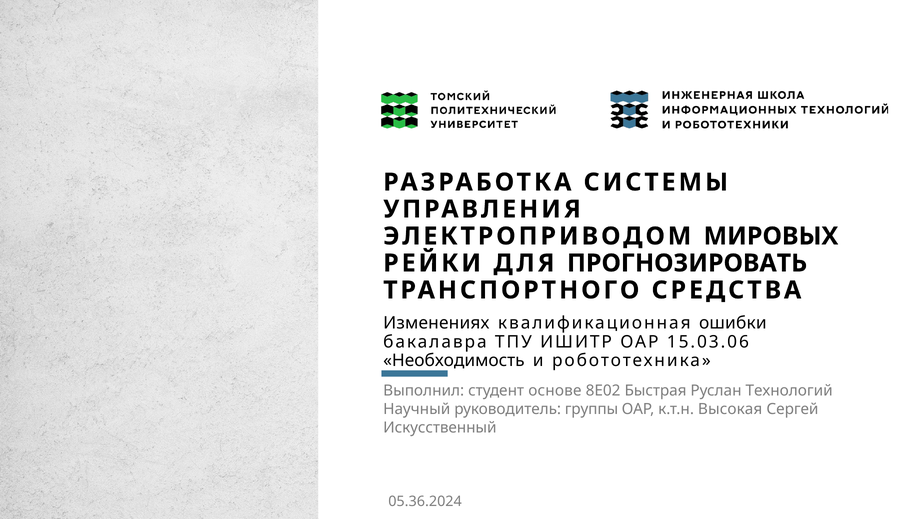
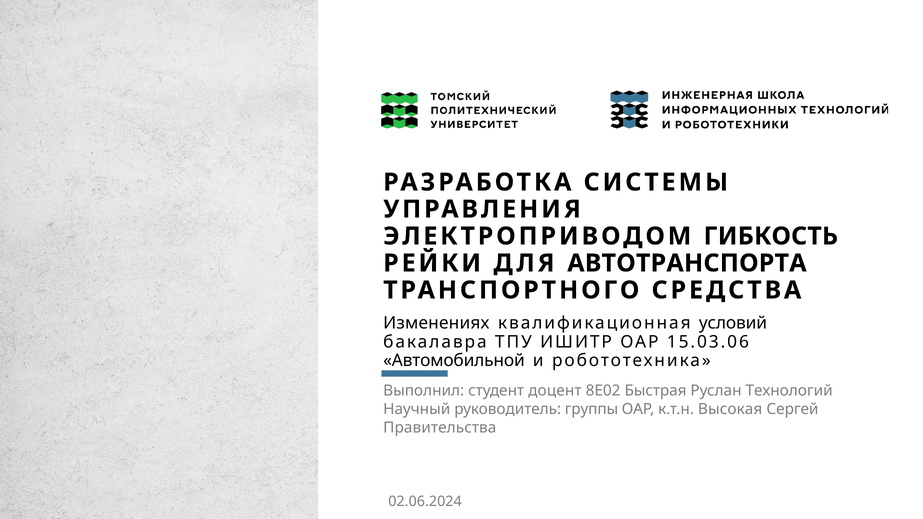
МИРОВЫХ: МИРОВЫХ -> ГИБКОСТЬ
ПРОГНОЗИРОВАТЬ: ПРОГНОЗИРОВАТЬ -> АВТОТРАНСПОРТА
ошибки: ошибки -> условий
Необходимость: Необходимость -> Автомобильной
основе: основе -> доцент
Искусственный: Искусственный -> Правительства
05.36.2024: 05.36.2024 -> 02.06.2024
